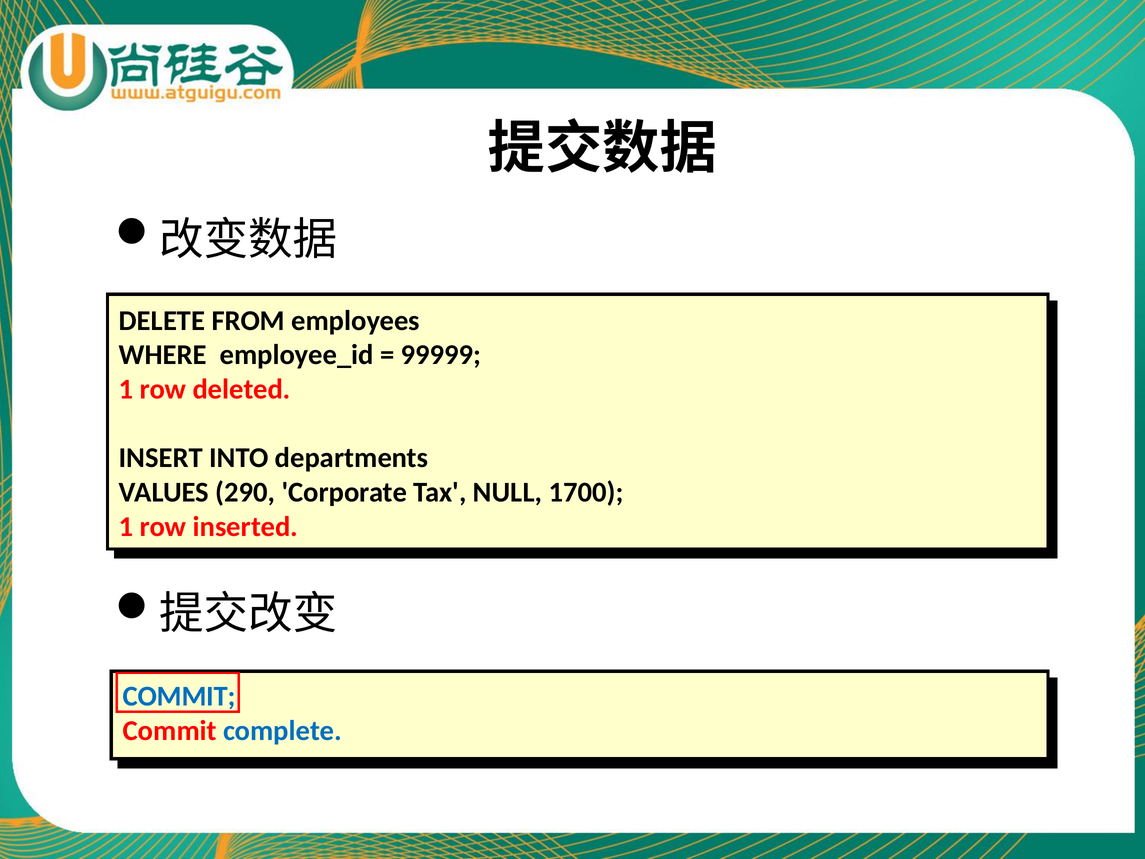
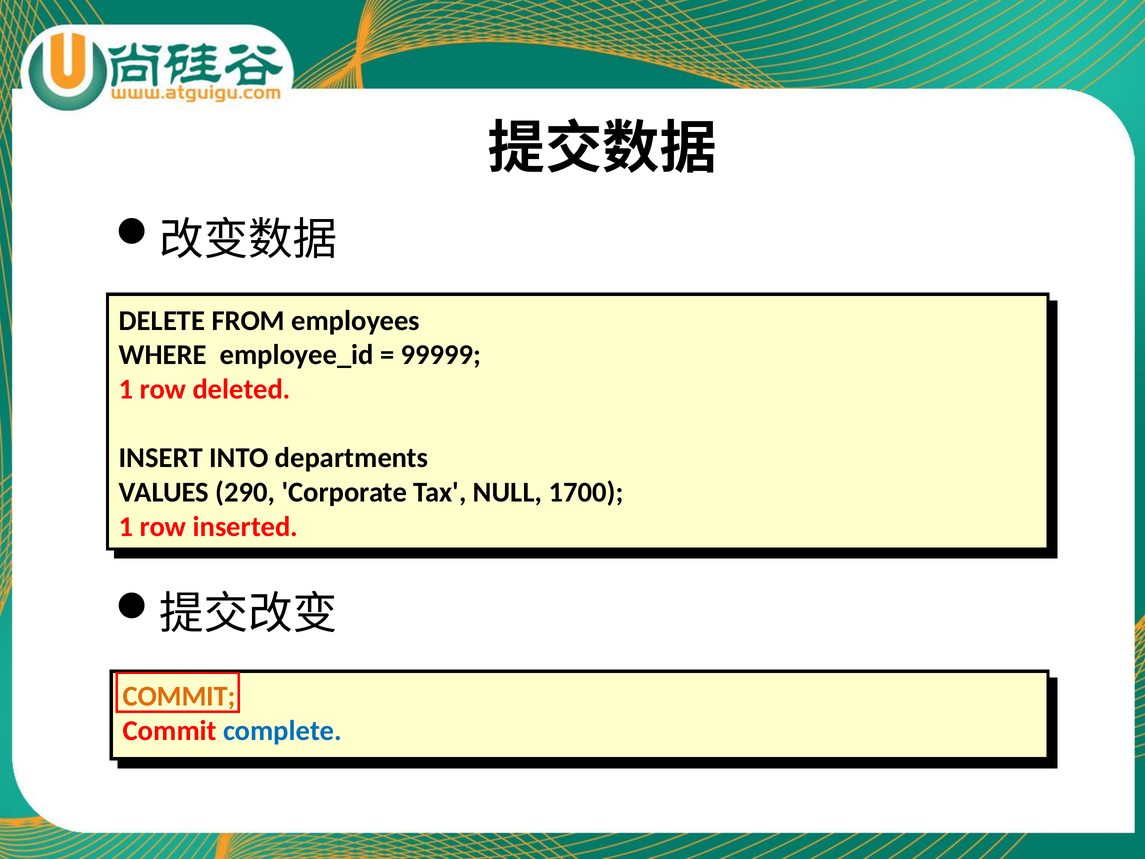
COMMIT at (179, 696) colour: blue -> orange
